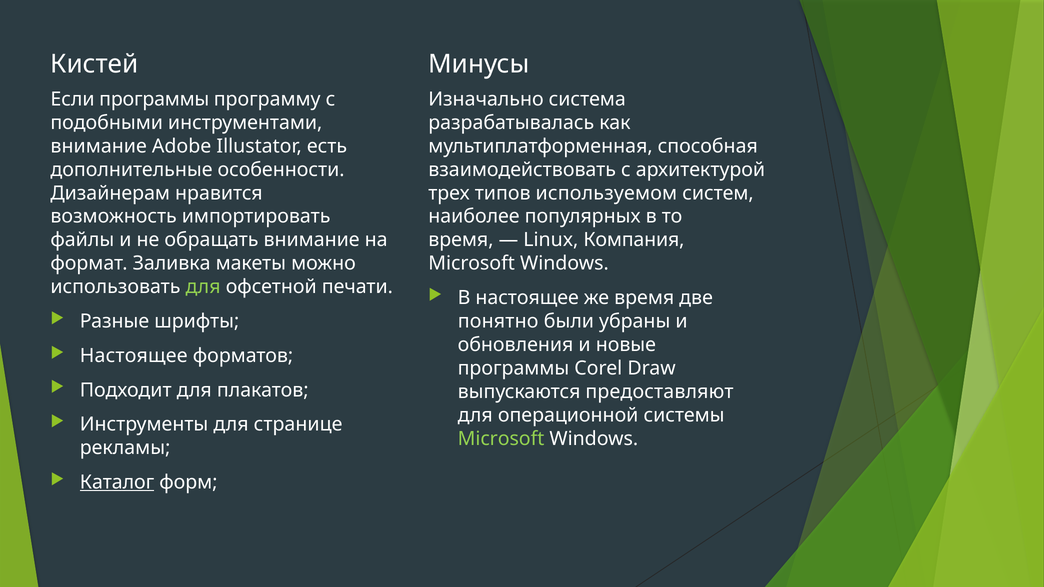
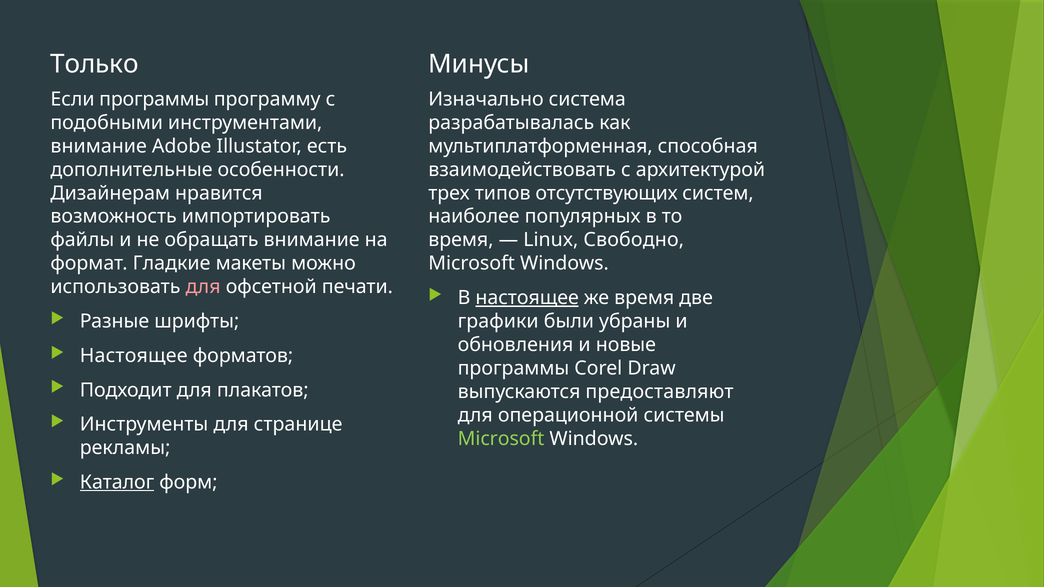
Кистей: Кистей -> Только
используемом: используемом -> отсутствующих
Компания: Компания -> Свободно
Заливка: Заливка -> Гладкие
для at (203, 287) colour: light green -> pink
настоящее at (527, 298) underline: none -> present
понятно: понятно -> графики
